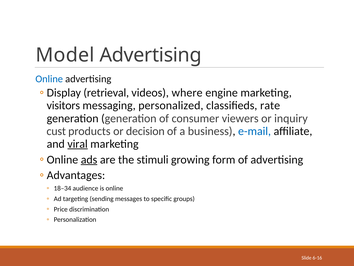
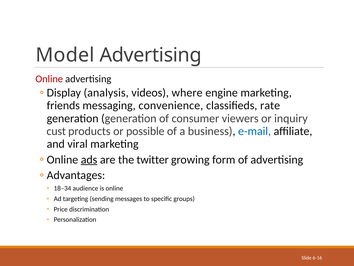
Online at (49, 79) colour: blue -> red
retrieval: retrieval -> analysis
visitors: visitors -> friends
personalized: personalized -> convenience
decision: decision -> possible
viral underline: present -> none
stimuli: stimuli -> twitter
